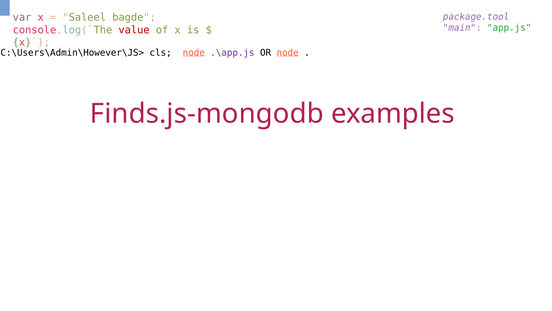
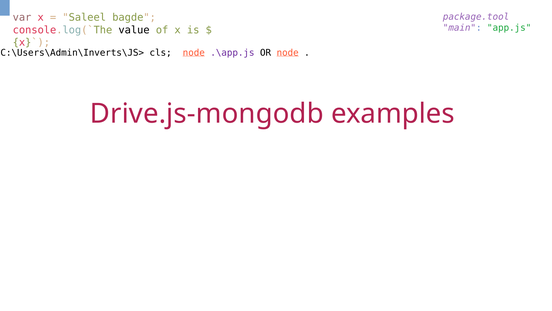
value colour: red -> black
C:\Users\Admin\However\JS>: C:\Users\Admin\However\JS> -> C:\Users\Admin\Inverts\JS>
Finds.js-mongodb: Finds.js-mongodb -> Drive.js-mongodb
